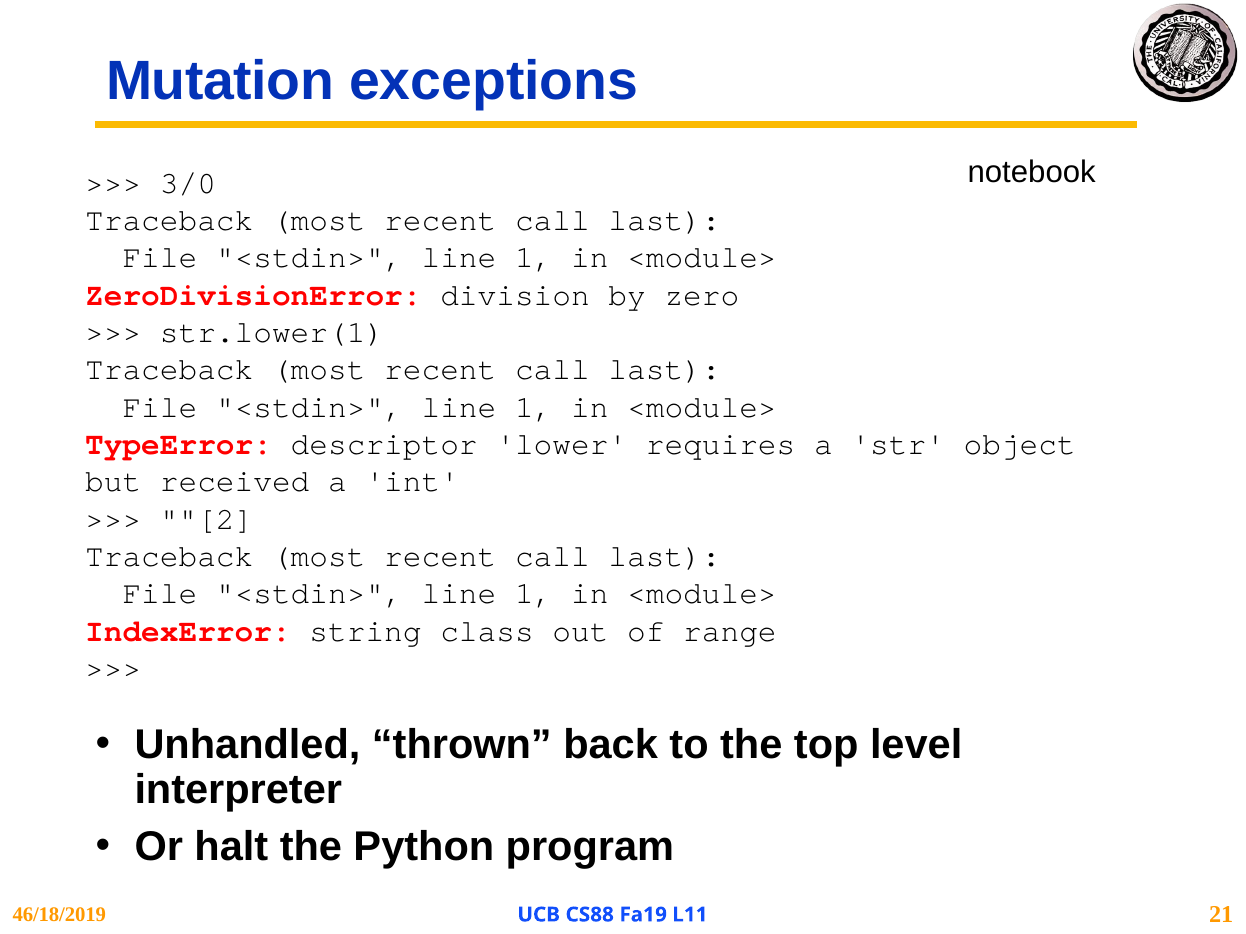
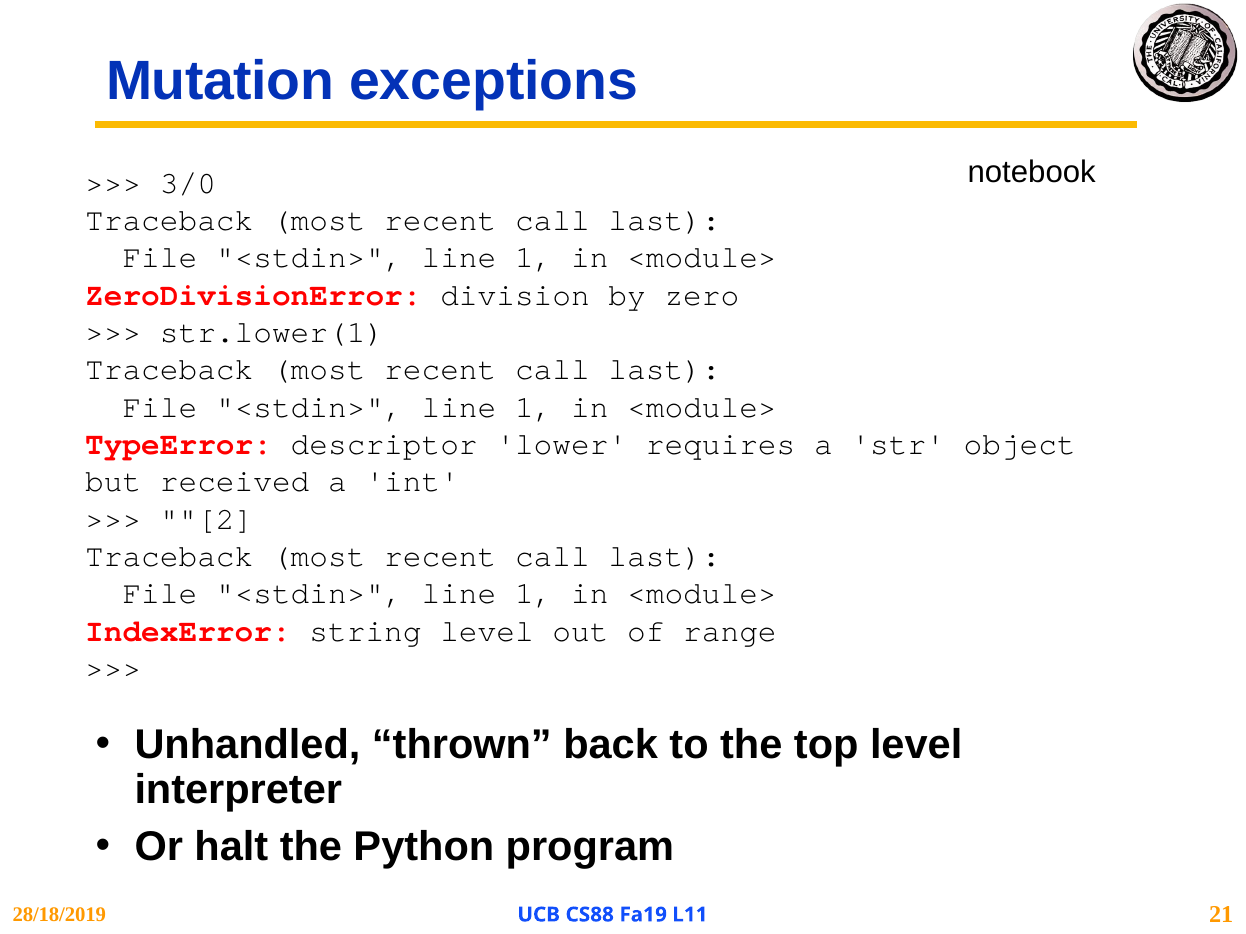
string class: class -> level
46/18/2019: 46/18/2019 -> 28/18/2019
